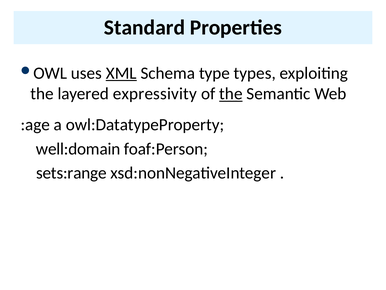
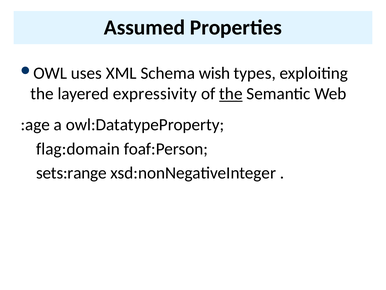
Standard: Standard -> Assumed
XML underline: present -> none
type: type -> wish
well:domain: well:domain -> flag:domain
